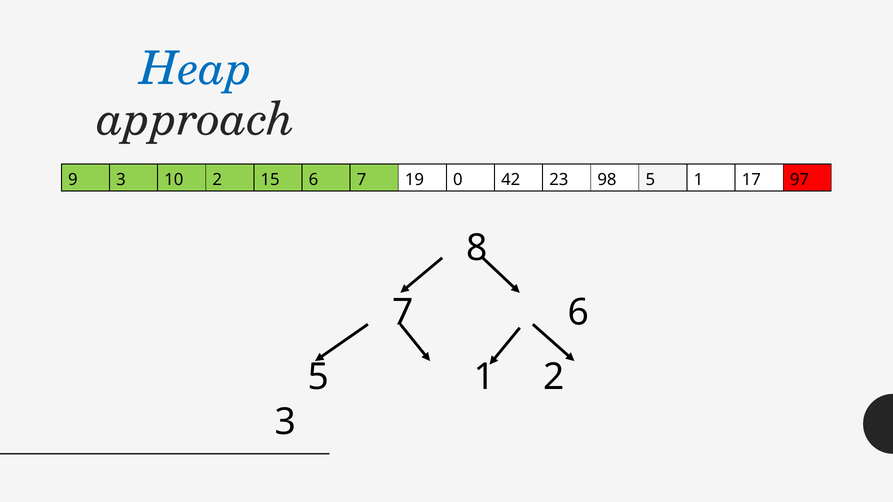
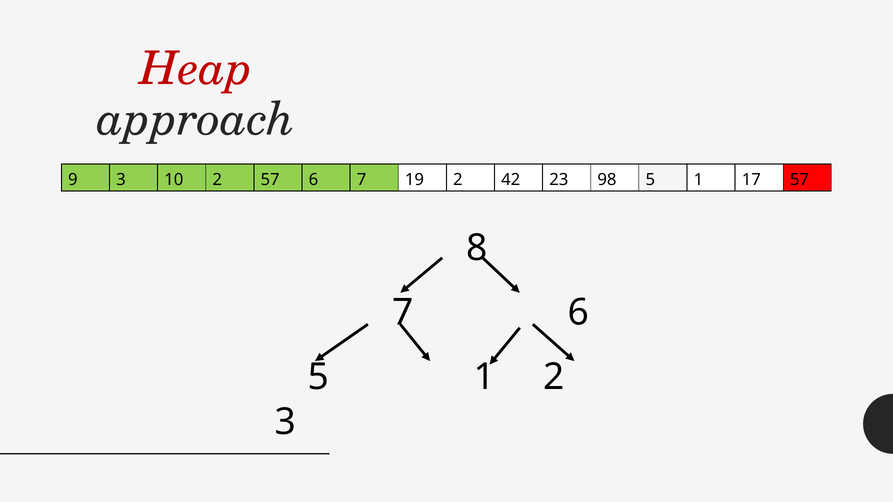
Heap colour: blue -> red
2 15: 15 -> 57
19 0: 0 -> 2
17 97: 97 -> 57
